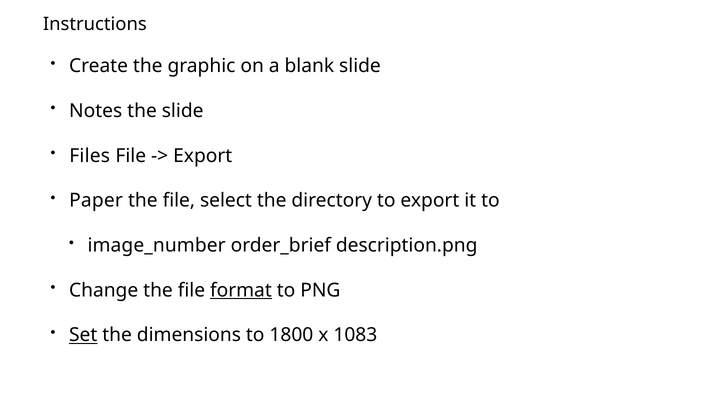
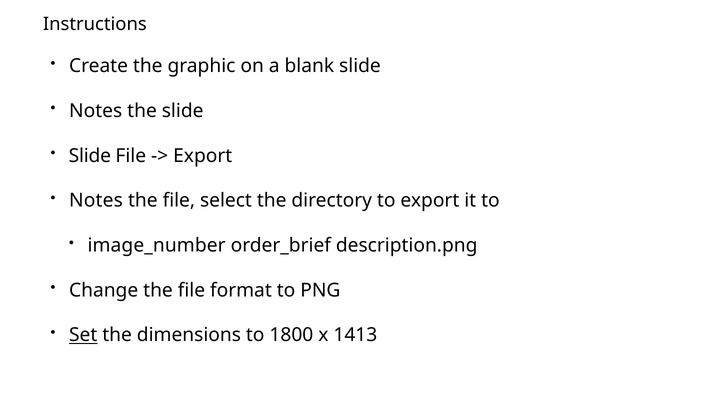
Files at (90, 156): Files -> Slide
Paper at (96, 201): Paper -> Notes
format underline: present -> none
1083: 1083 -> 1413
